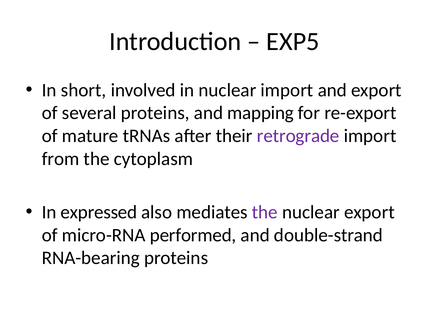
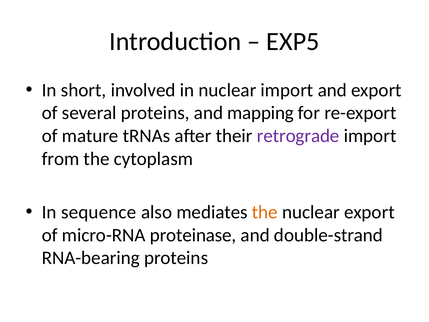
expressed: expressed -> sequence
the at (265, 212) colour: purple -> orange
performed: performed -> proteinase
